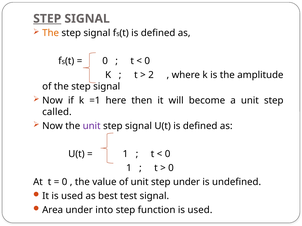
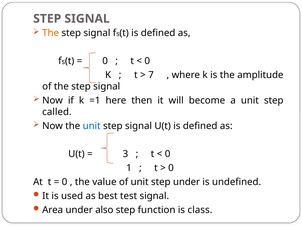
STEP at (47, 19) underline: present -> none
2: 2 -> 7
unit at (92, 126) colour: purple -> blue
1 at (125, 154): 1 -> 3
into: into -> also
function is used: used -> class
